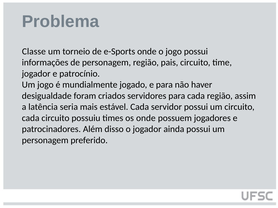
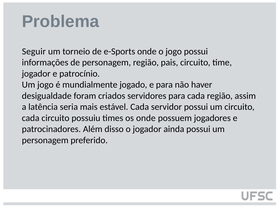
Classe: Classe -> Seguir
